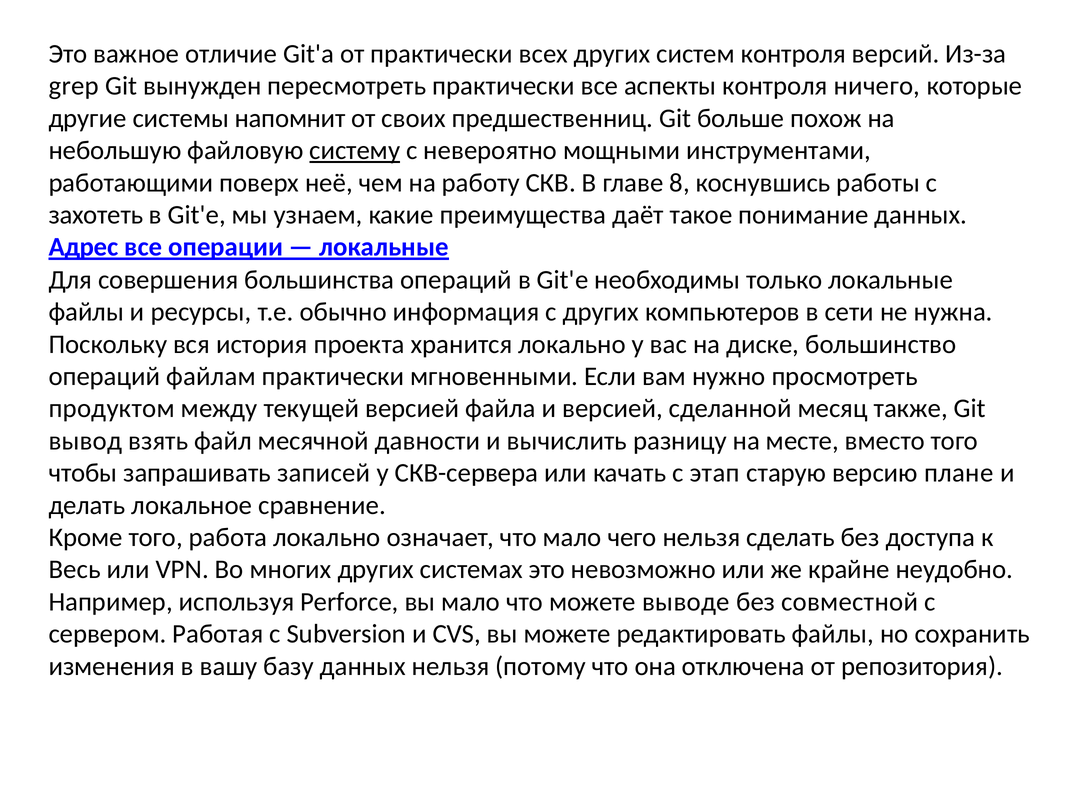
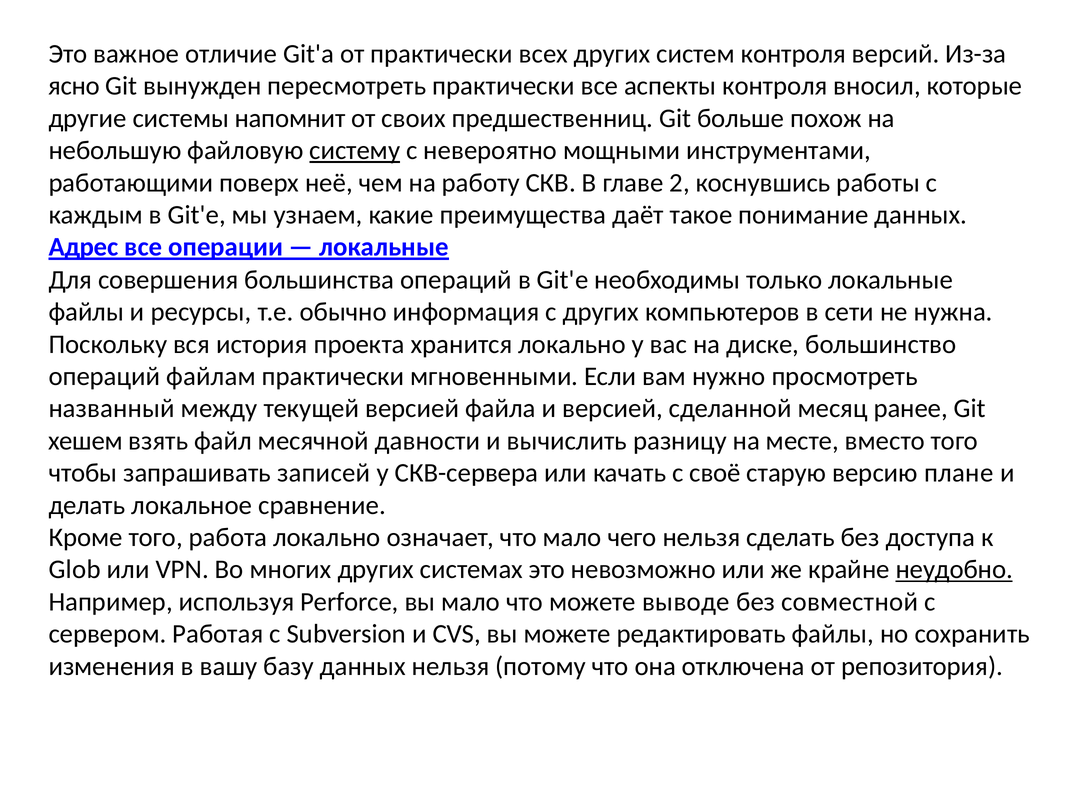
grep: grep -> ясно
ничего: ничего -> вносил
8: 8 -> 2
захотеть: захотеть -> каждым
продуктом: продуктом -> названный
также: также -> ранее
вывод: вывод -> хешем
этап: этап -> своё
Весь: Весь -> Glob
неудобно underline: none -> present
